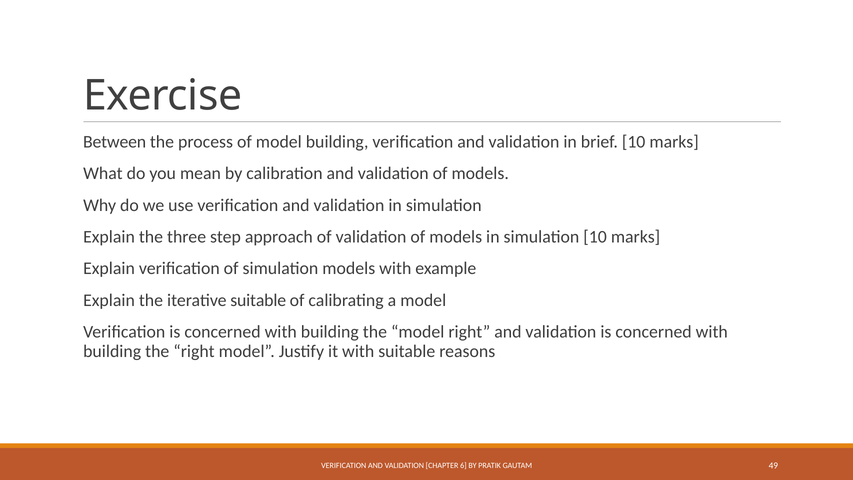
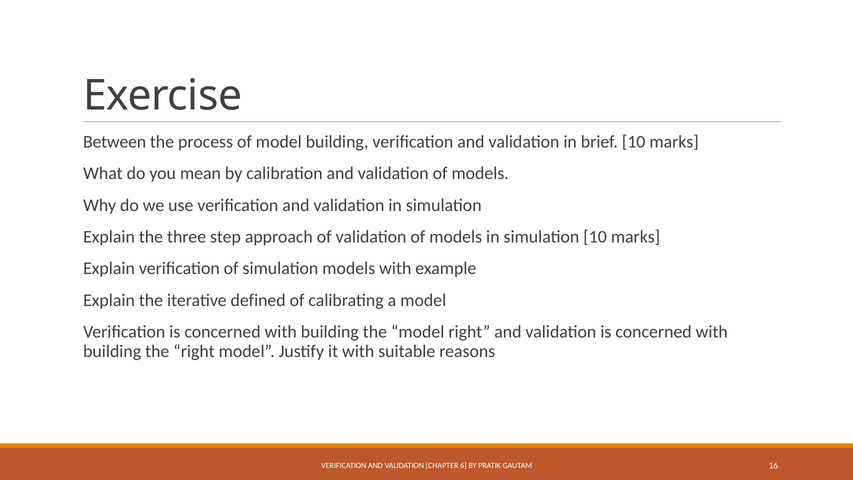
iterative suitable: suitable -> defined
49: 49 -> 16
